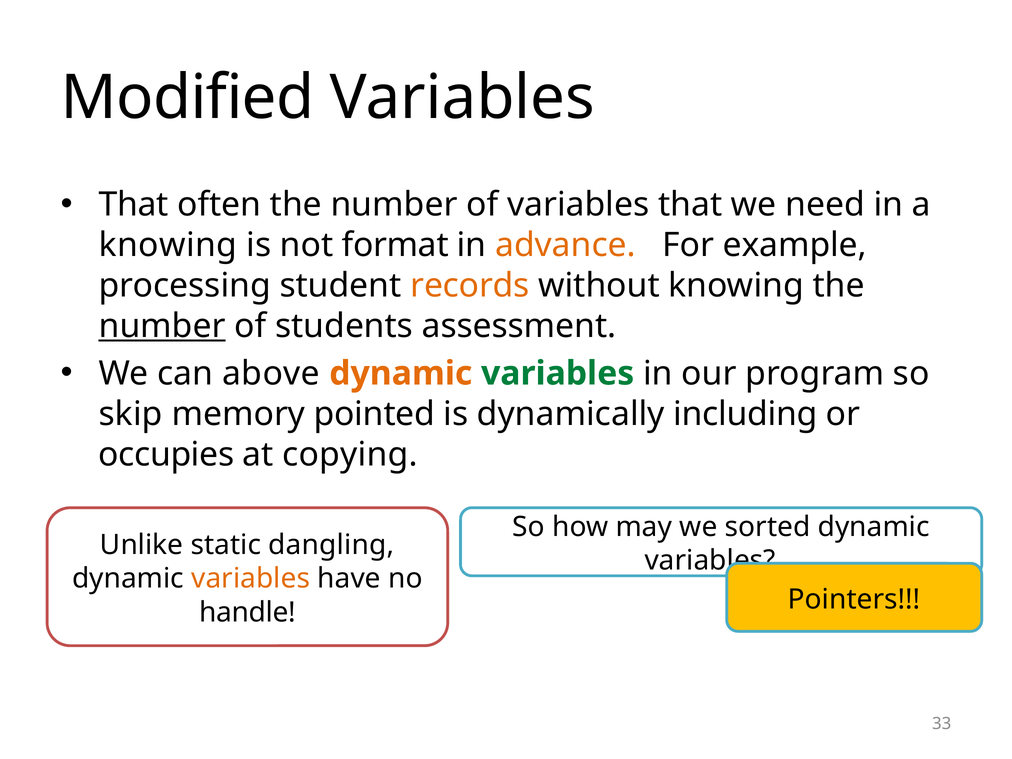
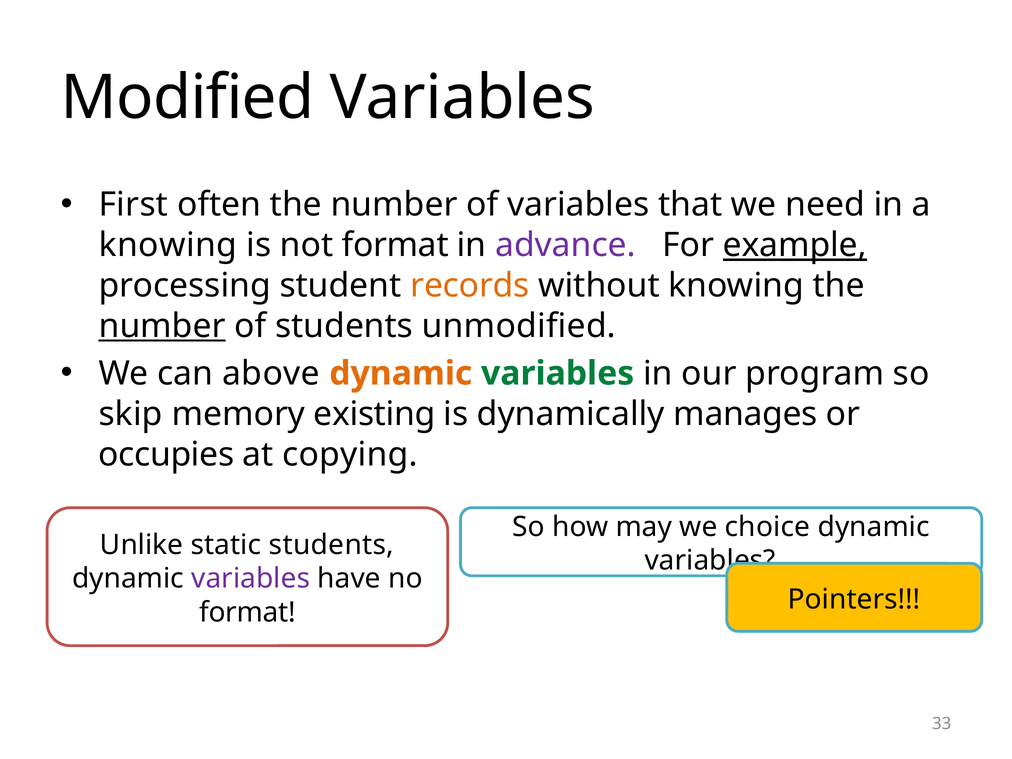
That at (134, 205): That -> First
advance colour: orange -> purple
example underline: none -> present
assessment: assessment -> unmodified
pointed: pointed -> existing
including: including -> manages
sorted: sorted -> choice
static dangling: dangling -> students
variables at (251, 579) colour: orange -> purple
handle at (247, 612): handle -> format
